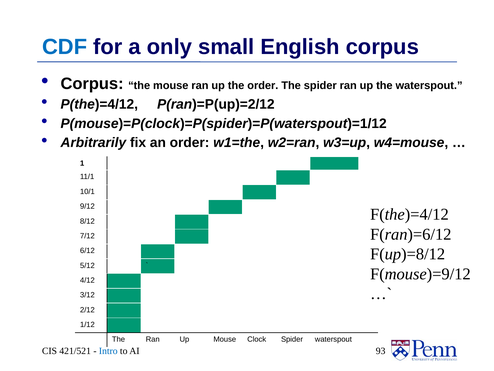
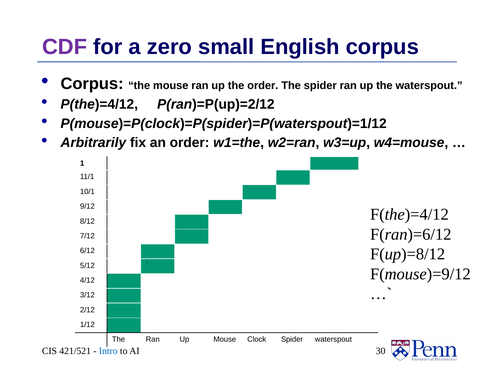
CDF colour: blue -> purple
only: only -> zero
93: 93 -> 30
